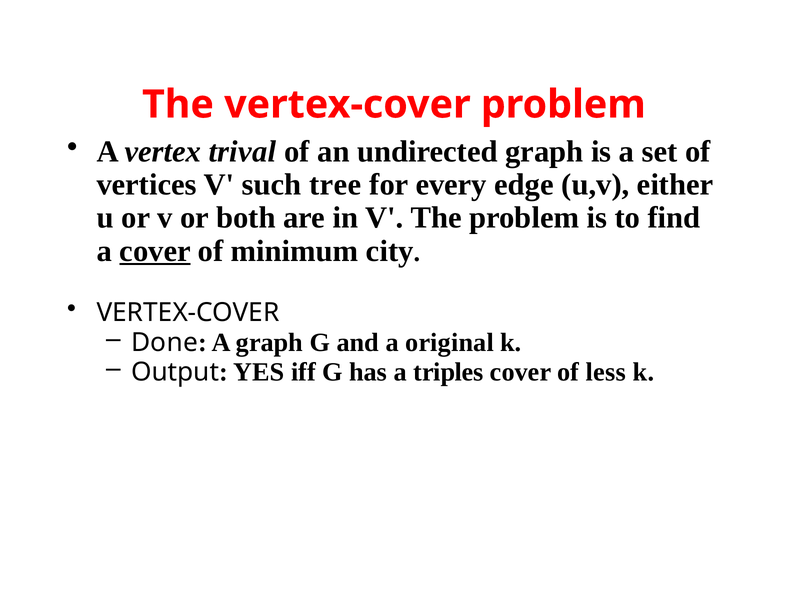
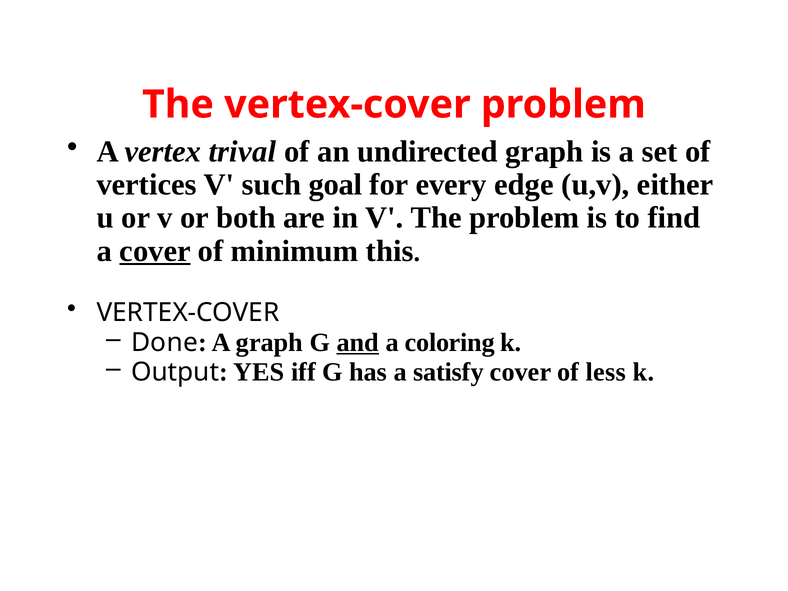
tree: tree -> goal
city: city -> this
and underline: none -> present
original: original -> coloring
triples: triples -> satisfy
